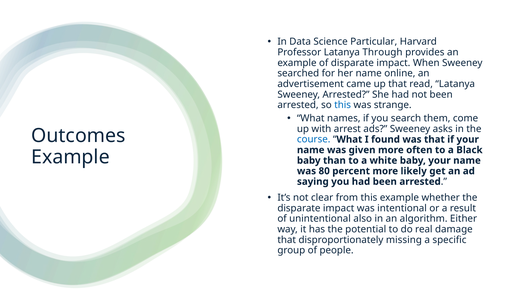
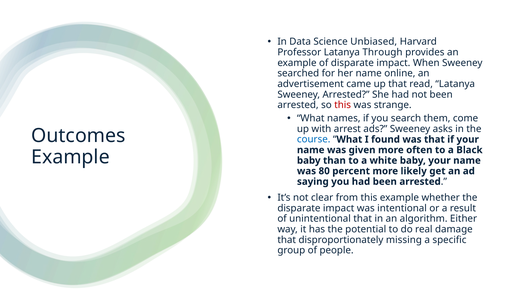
Particular: Particular -> Unbiased
this at (343, 105) colour: blue -> red
unintentional also: also -> that
